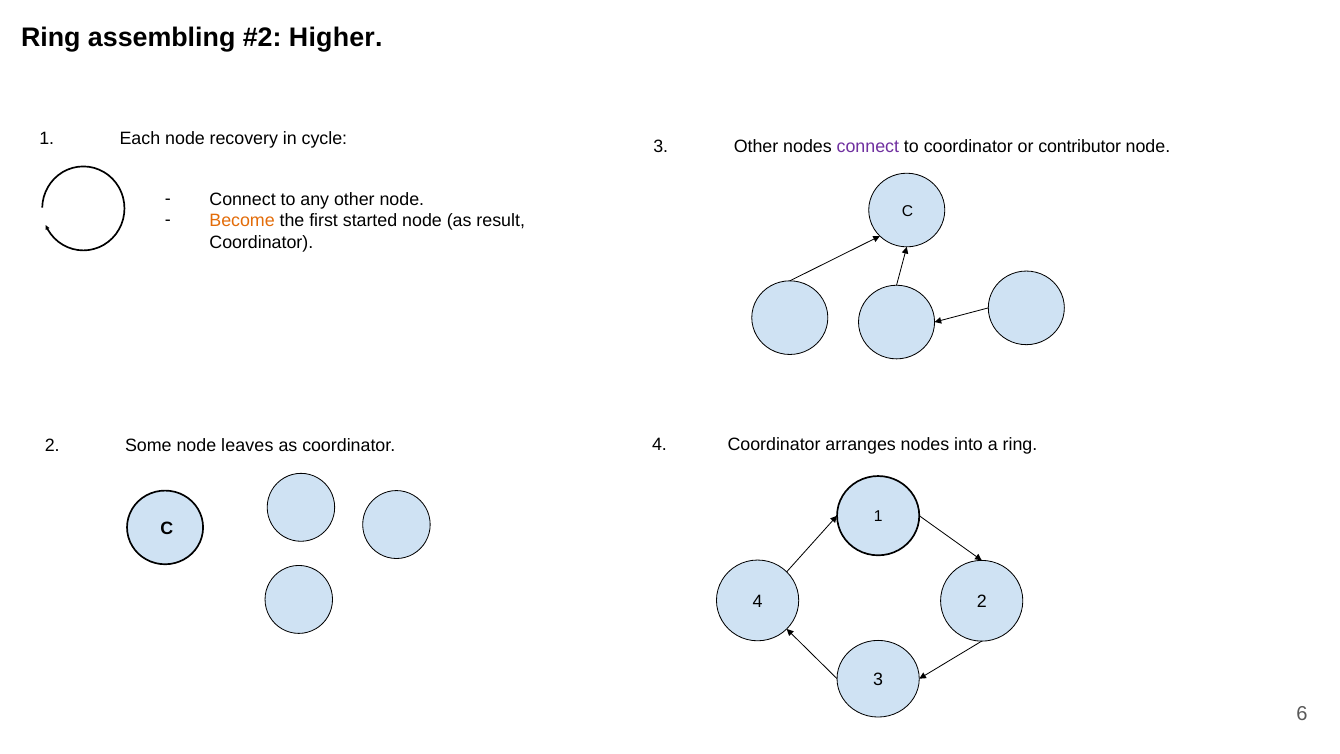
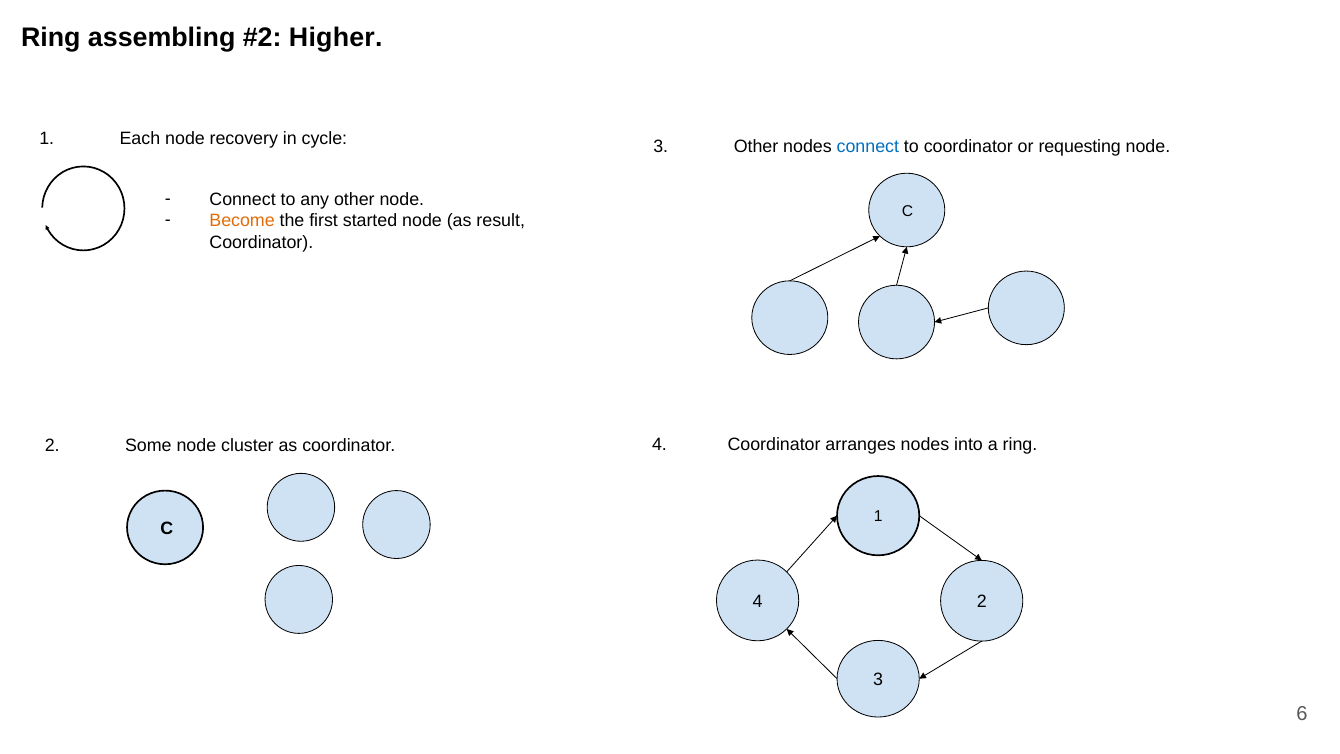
connect at (868, 146) colour: purple -> blue
contributor: contributor -> requesting
leaves: leaves -> cluster
